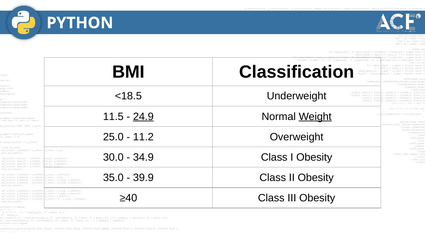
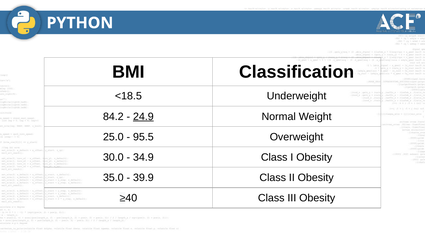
11.5: 11.5 -> 84.2
Weight underline: present -> none
11.2: 11.2 -> 95.5
